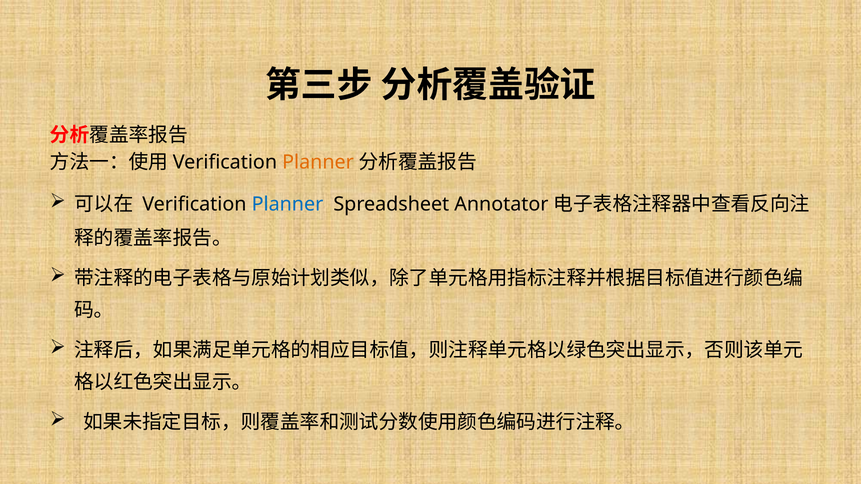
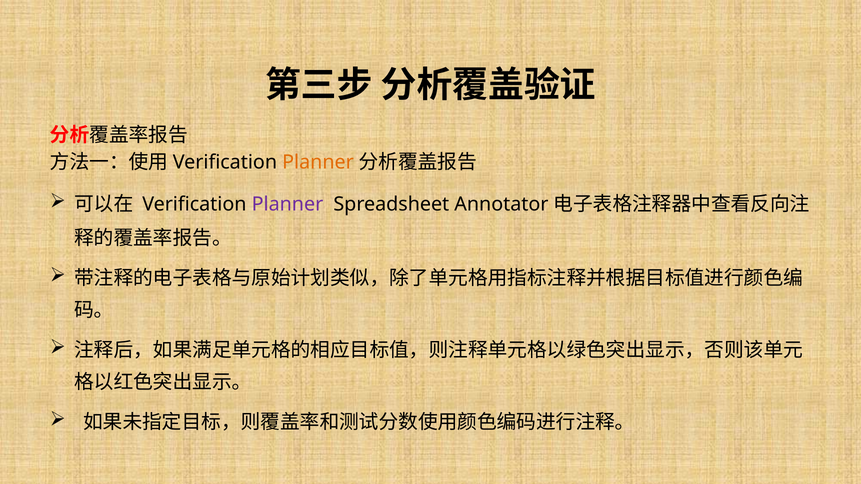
Planner at (287, 205) colour: blue -> purple
